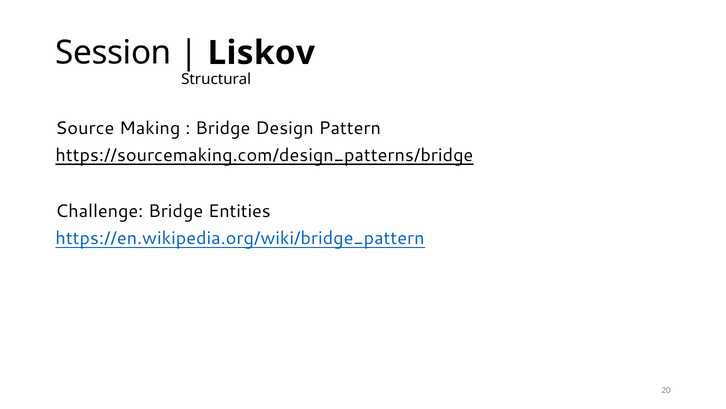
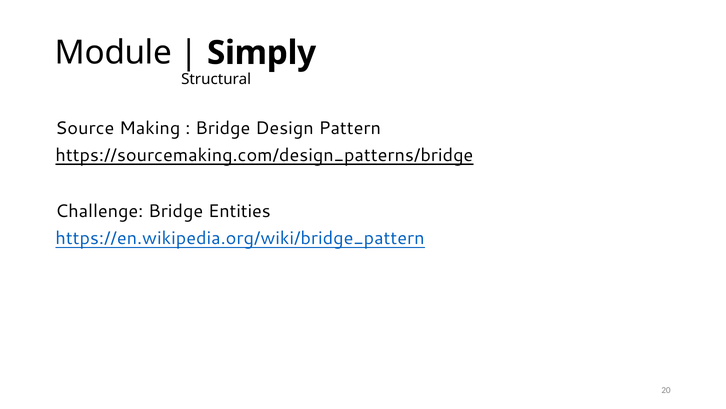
Session: Session -> Module
Liskov: Liskov -> Simply
